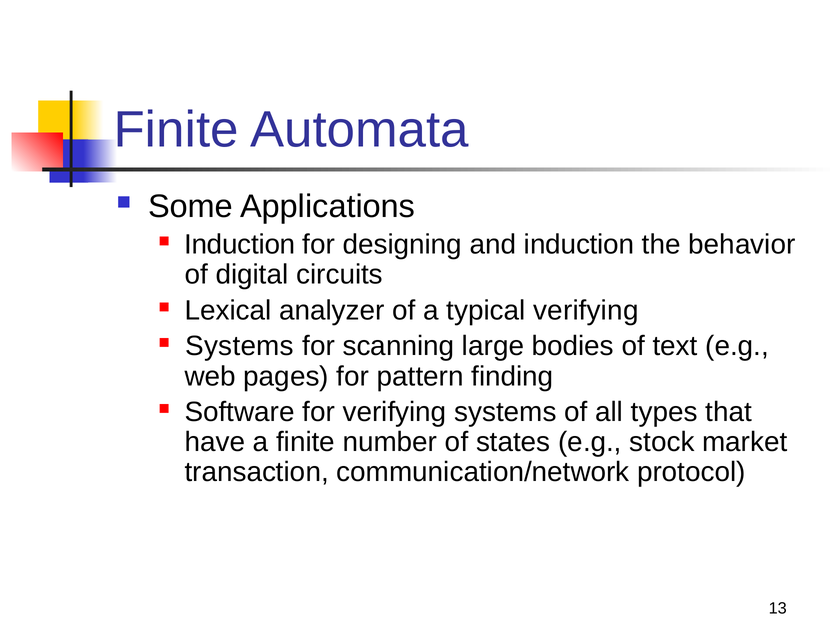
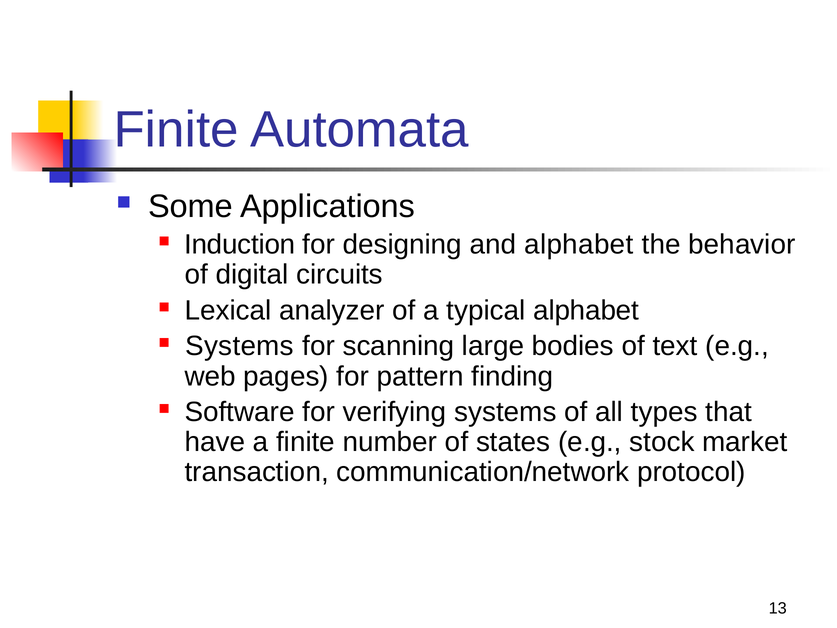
and induction: induction -> alphabet
typical verifying: verifying -> alphabet
